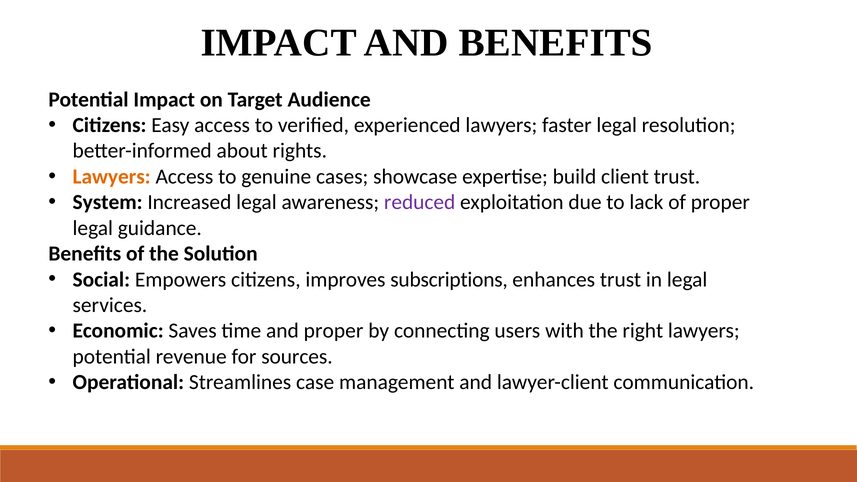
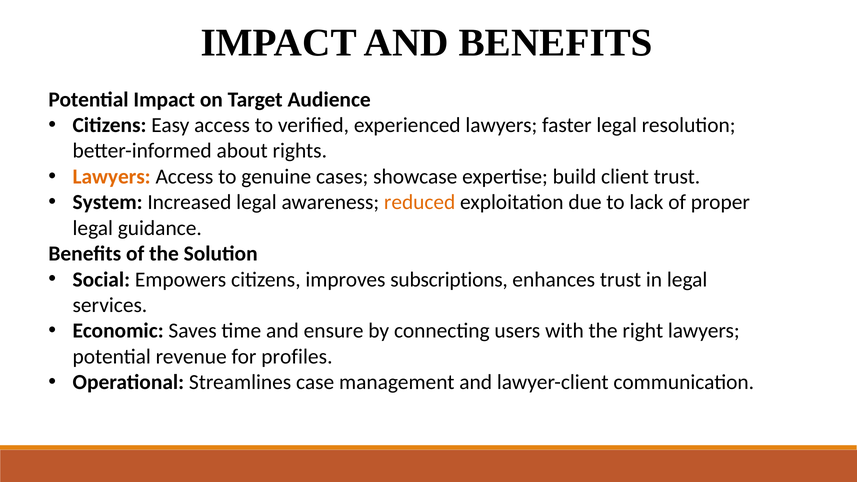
reduced colour: purple -> orange
and proper: proper -> ensure
sources: sources -> profiles
